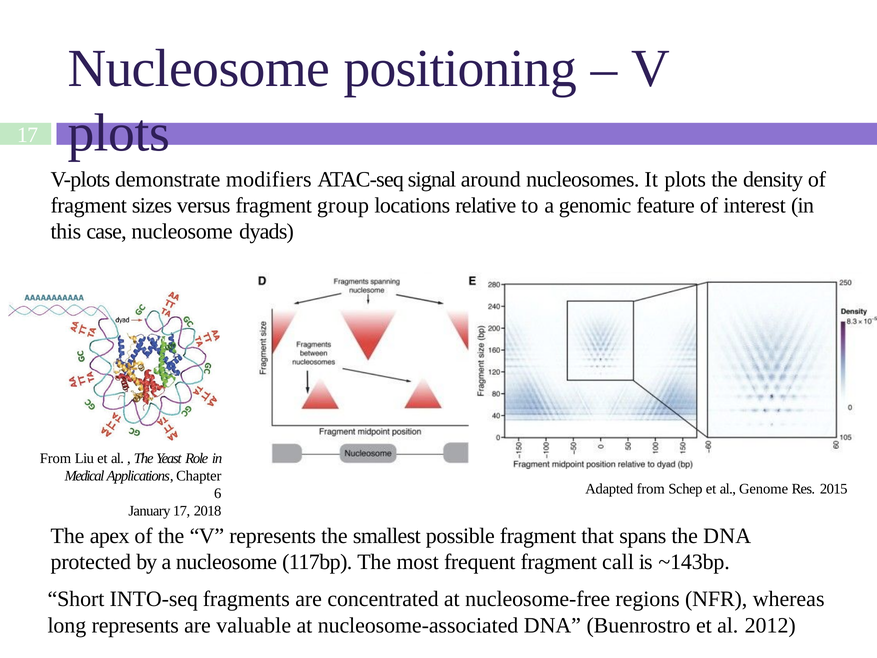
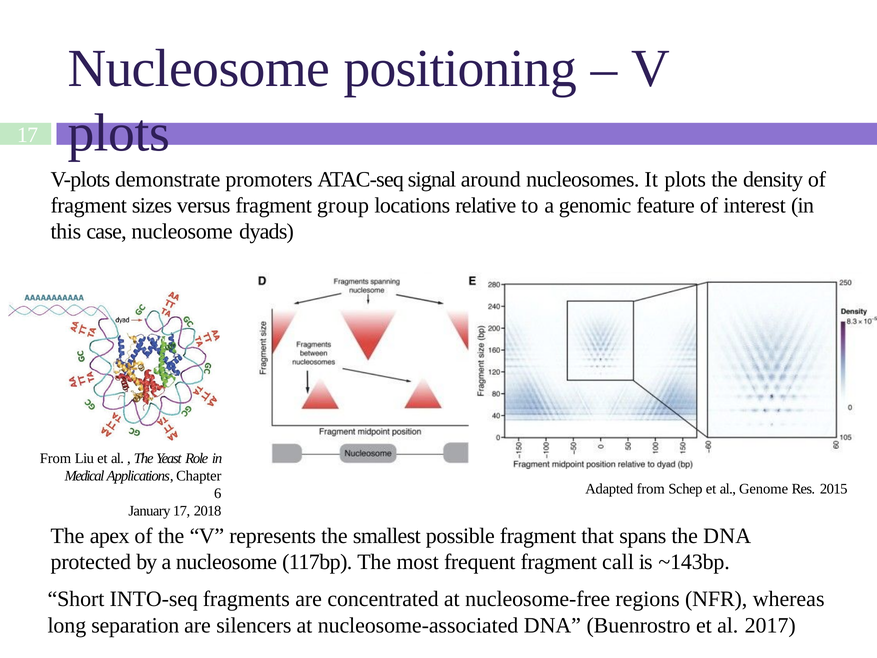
modifiers: modifiers -> promoters
long represents: represents -> separation
valuable: valuable -> silencers
2012: 2012 -> 2017
